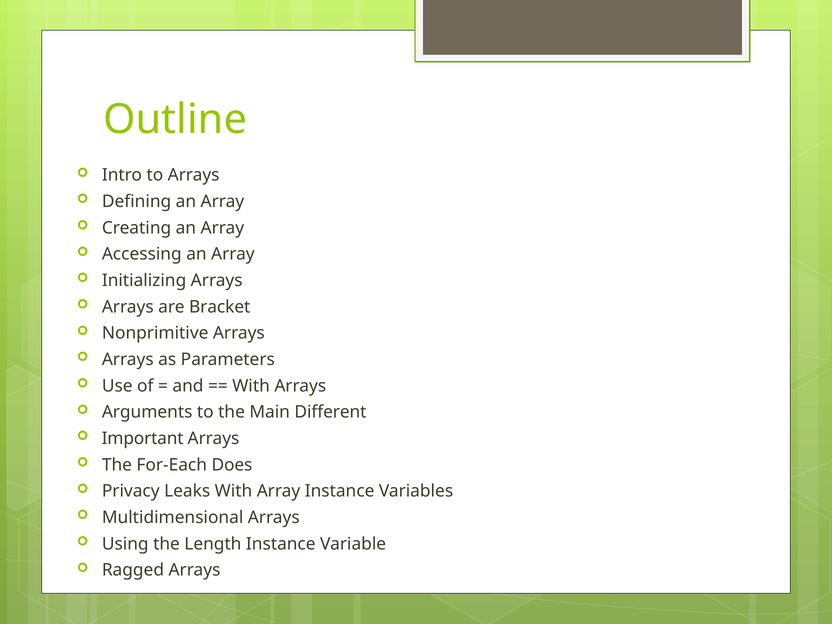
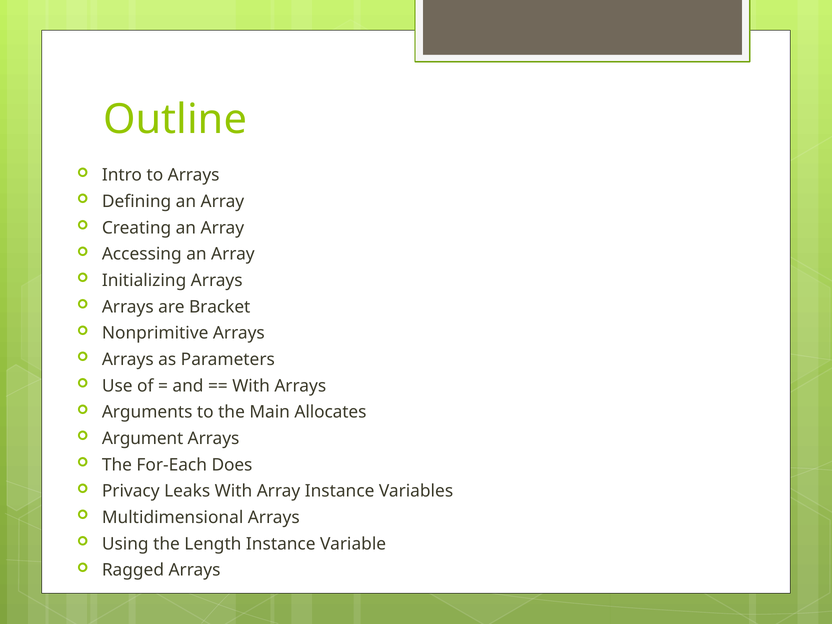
Different: Different -> Allocates
Important: Important -> Argument
